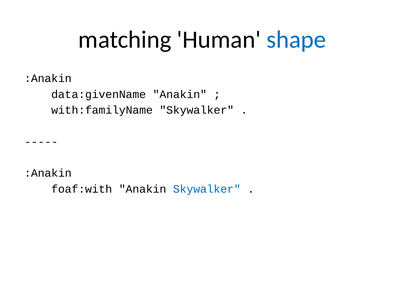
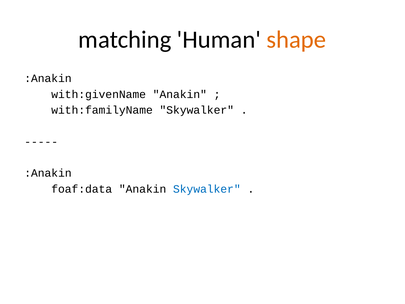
shape colour: blue -> orange
data:givenName: data:givenName -> with:givenName
foaf:with: foaf:with -> foaf:data
